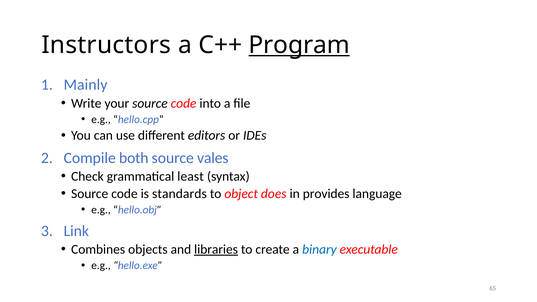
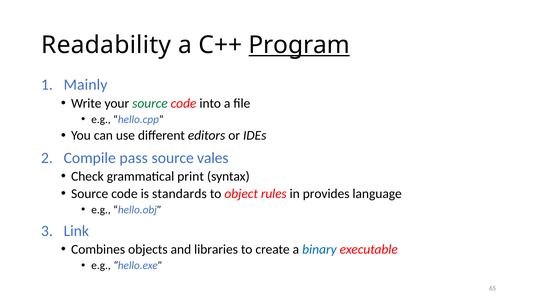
Instructors: Instructors -> Readability
source at (150, 103) colour: black -> green
both: both -> pass
least: least -> print
does: does -> rules
libraries underline: present -> none
